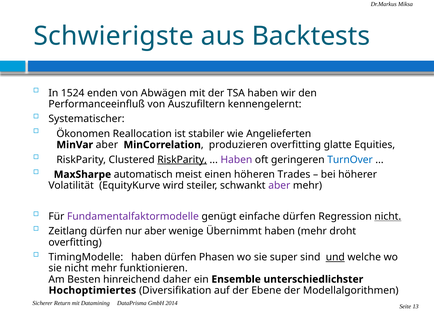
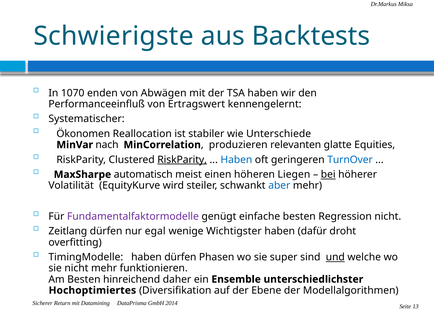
1524: 1524 -> 1070
Auszufiltern: Auszufiltern -> Ertragswert
Angelieferten: Angelieferten -> Unterschiede
MinVar aber: aber -> nach
produzieren overfitting: overfitting -> relevanten
Haben at (236, 160) colour: purple -> blue
Trades: Trades -> Liegen
bei underline: none -> present
aber at (279, 186) colour: purple -> blue
einfache dürfen: dürfen -> besten
nicht at (388, 217) underline: present -> none
nur aber: aber -> egal
Übernimmt: Übernimmt -> Wichtigster
haben mehr: mehr -> dafür
